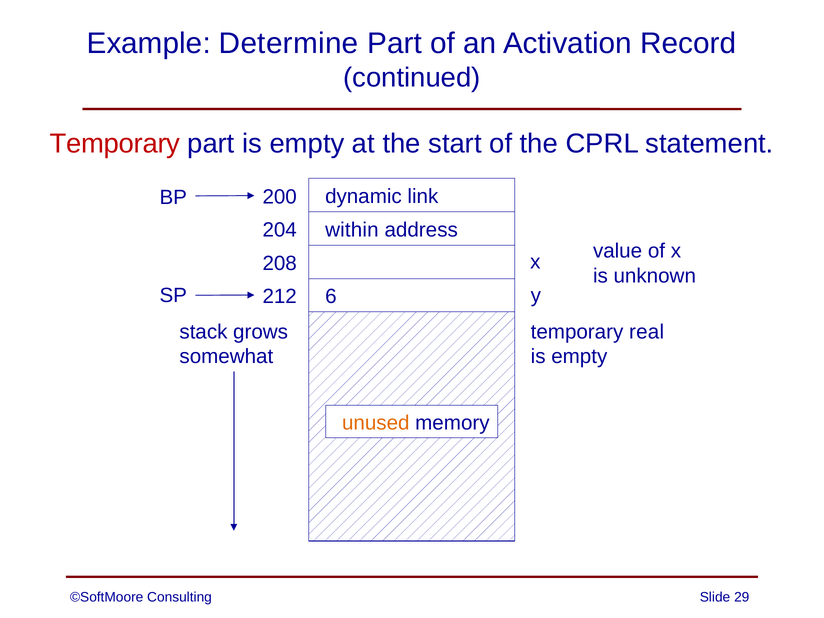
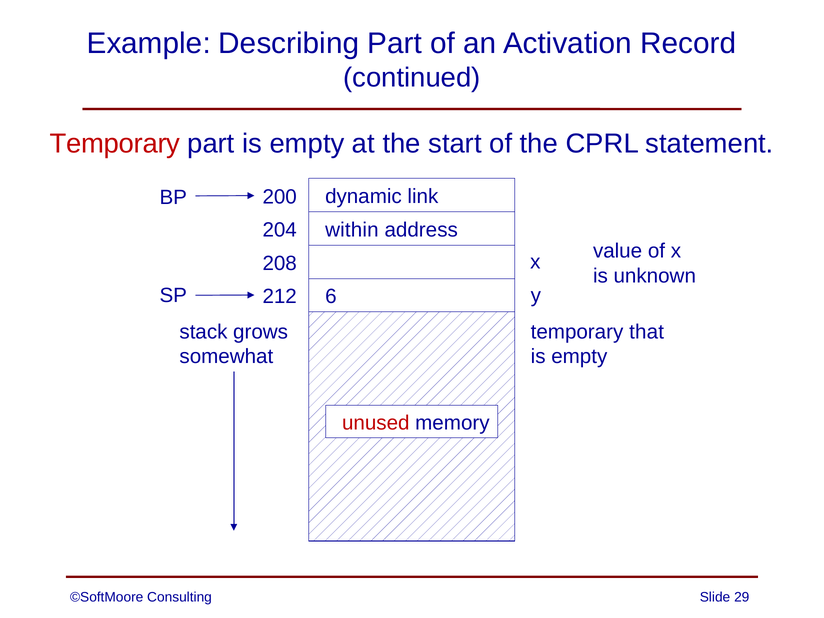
Determine: Determine -> Describing
real: real -> that
unused colour: orange -> red
